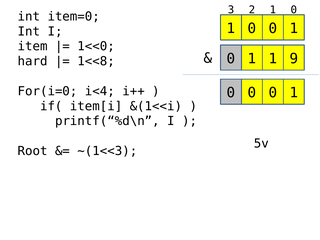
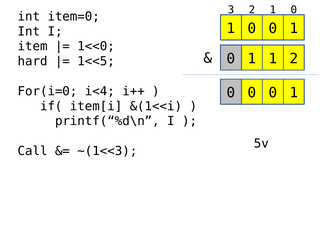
1 9: 9 -> 2
1<<8: 1<<8 -> 1<<5
Root: Root -> Call
